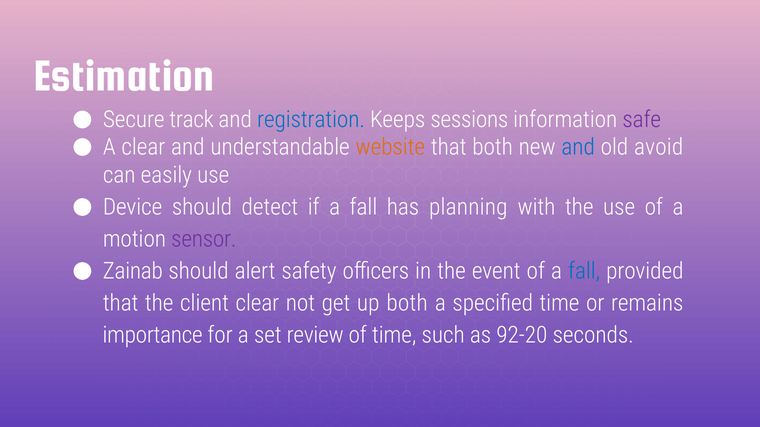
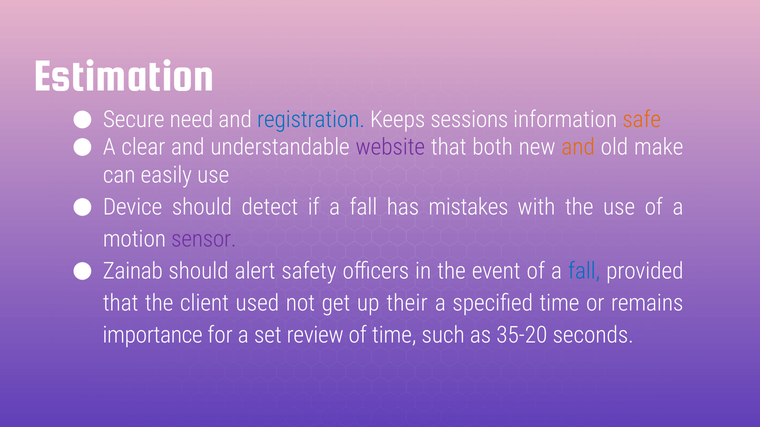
track: track -> need
safe colour: purple -> orange
website colour: orange -> purple
and at (578, 147) colour: blue -> orange
avoid: avoid -> make
planning: planning -> mistakes
client clear: clear -> used
up both: both -> their
92-20: 92-20 -> 35-20
